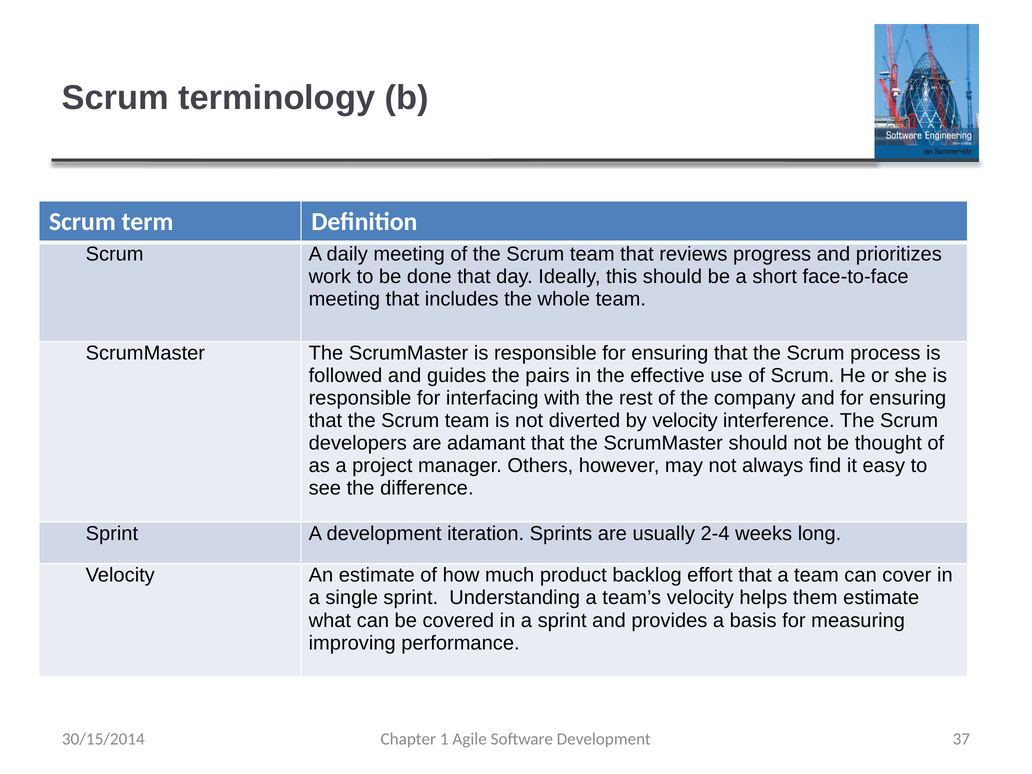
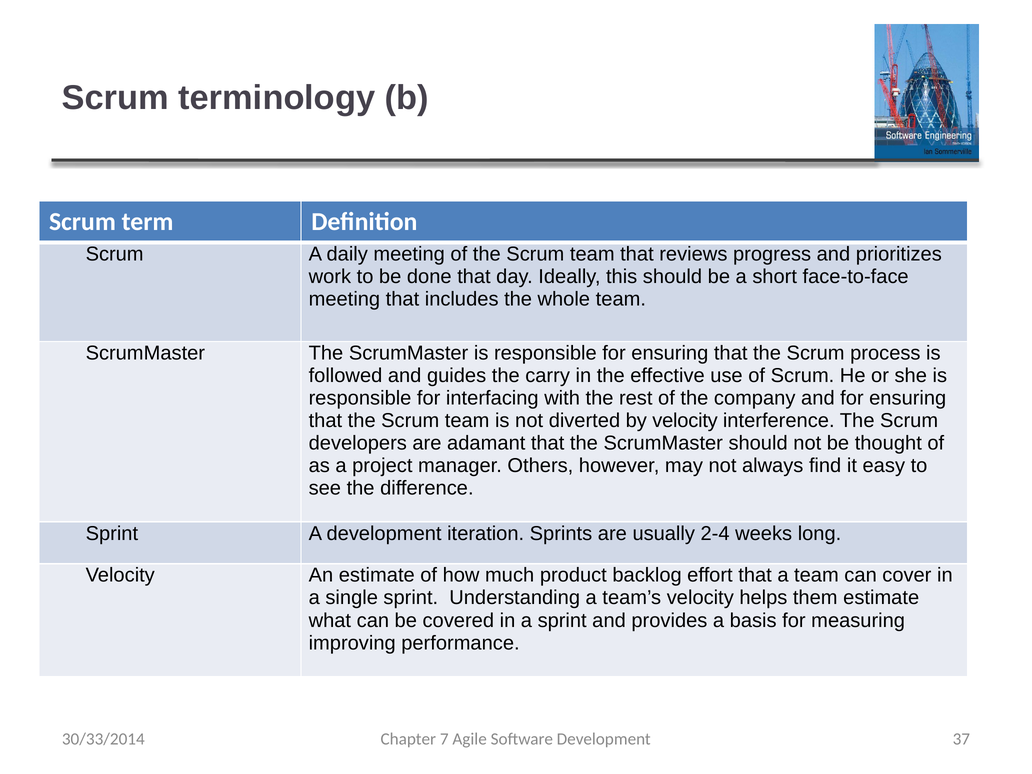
pairs: pairs -> carry
30/15/2014: 30/15/2014 -> 30/33/2014
1: 1 -> 7
